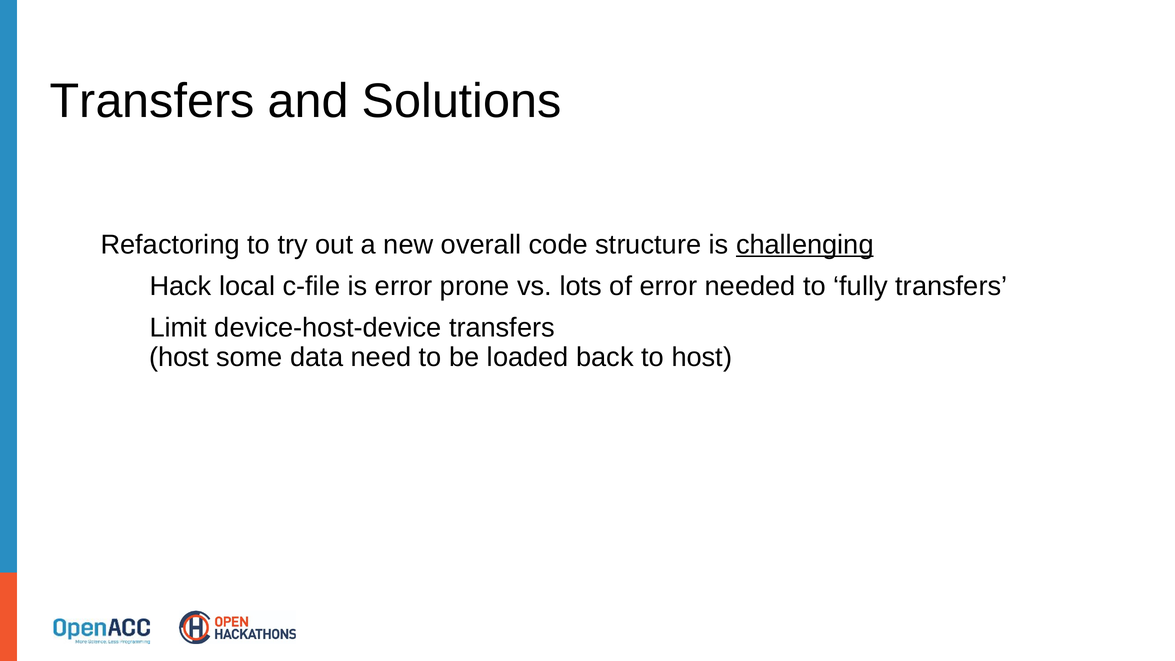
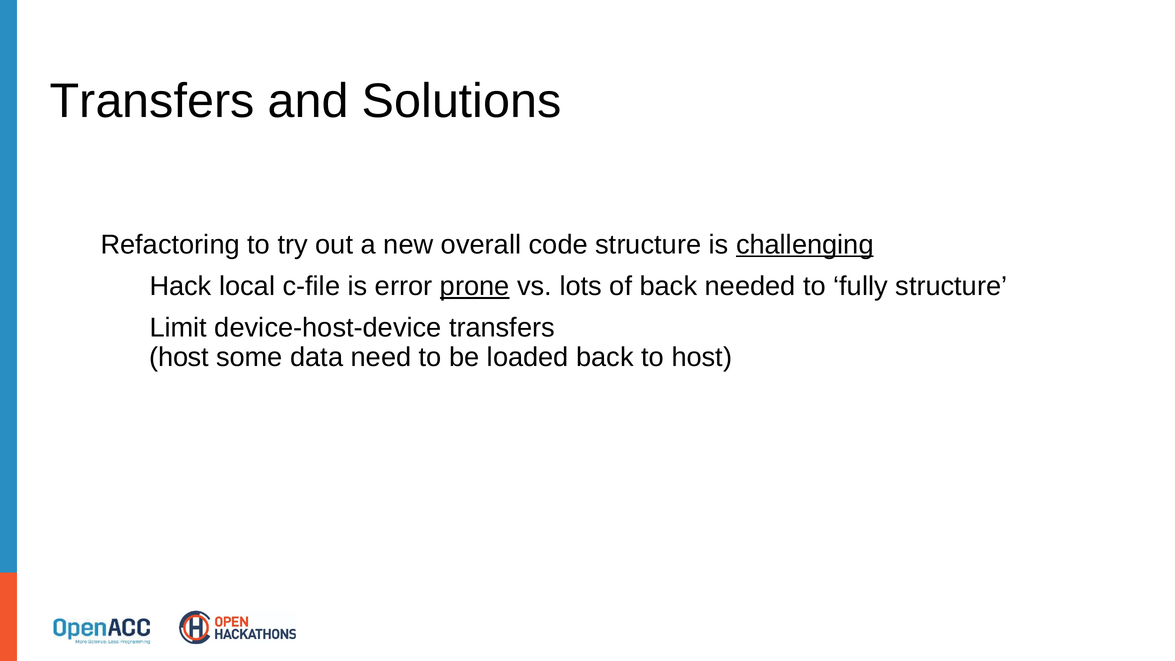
prone underline: none -> present
of error: error -> back
fully transfers: transfers -> structure
